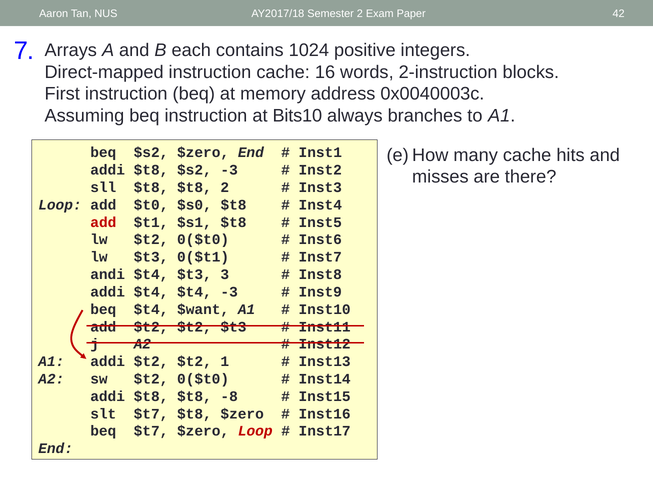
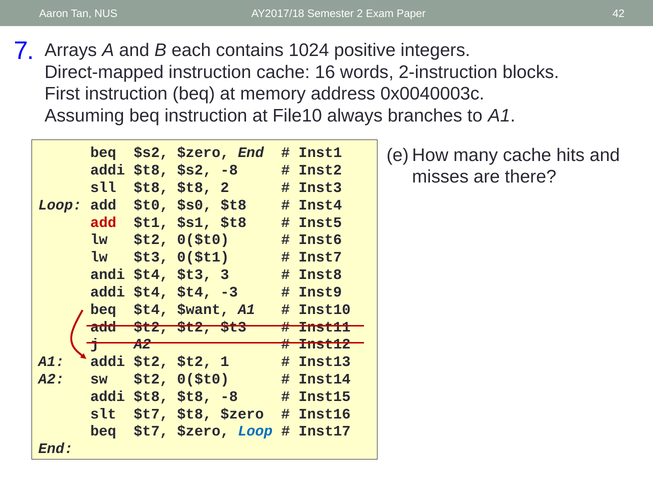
Bits10: Bits10 -> File10
$s2 -3: -3 -> -8
Loop at (255, 431) colour: red -> blue
